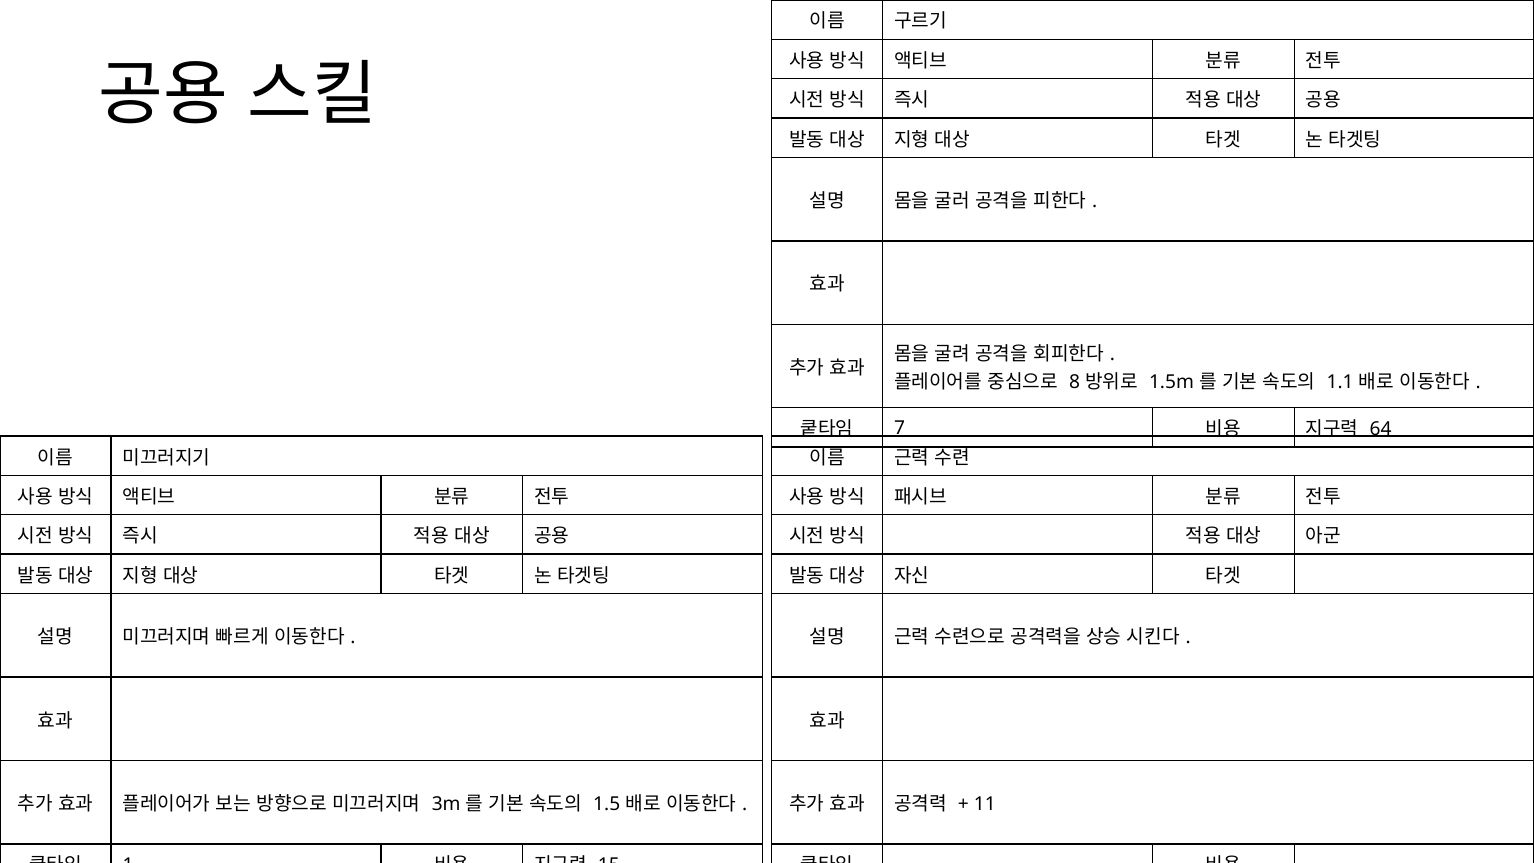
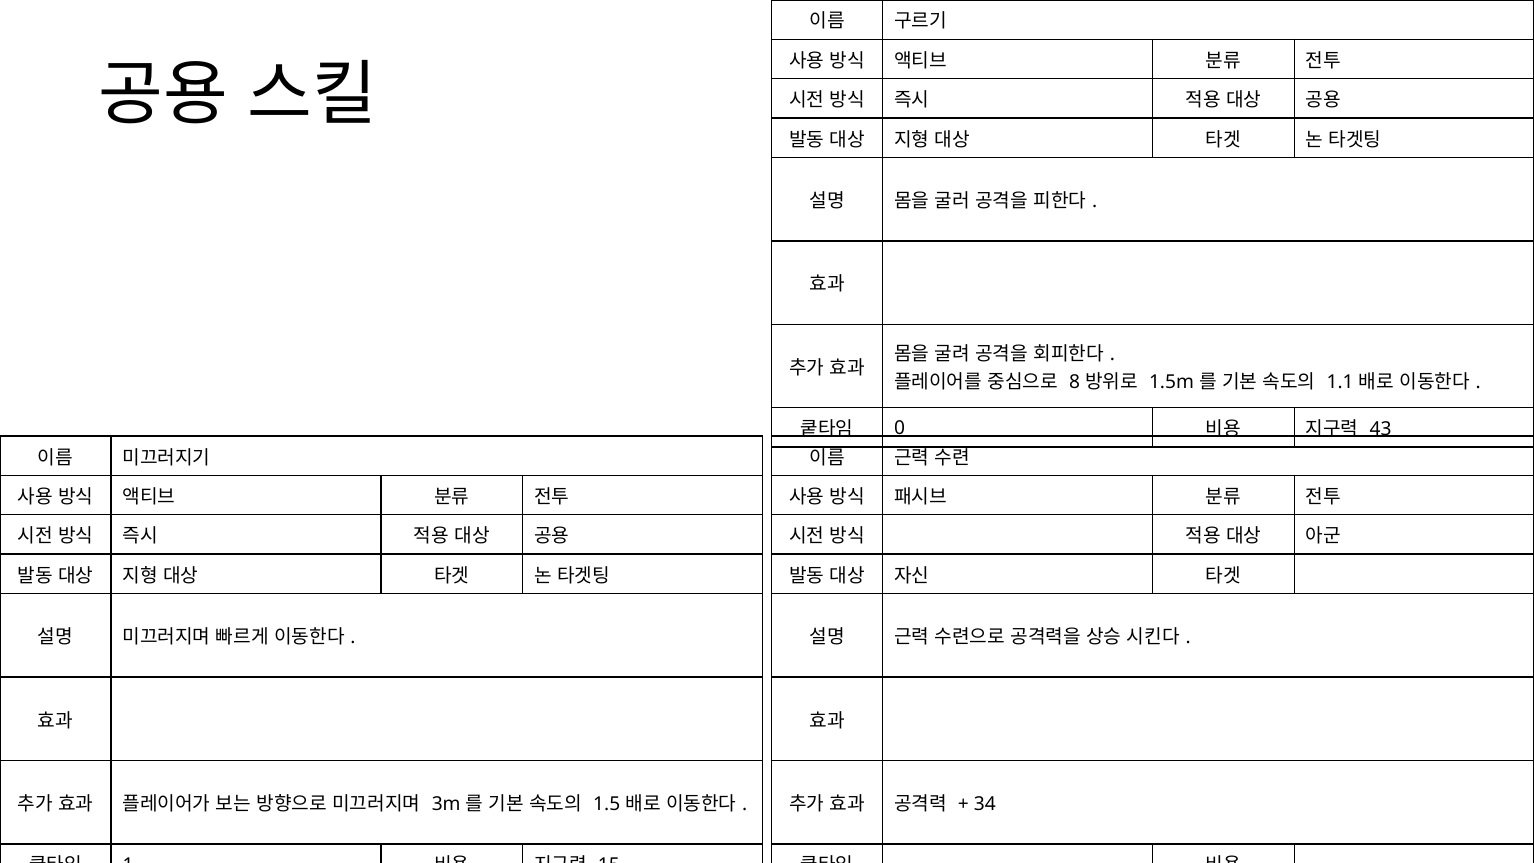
7: 7 -> 0
64: 64 -> 43
11: 11 -> 34
